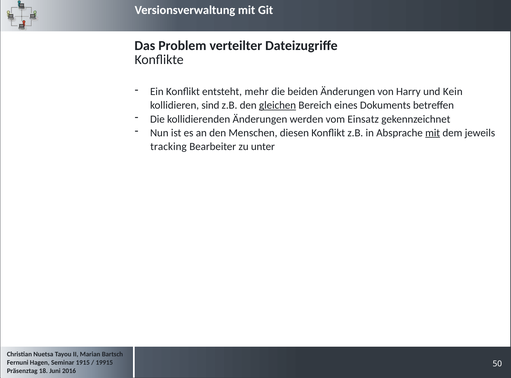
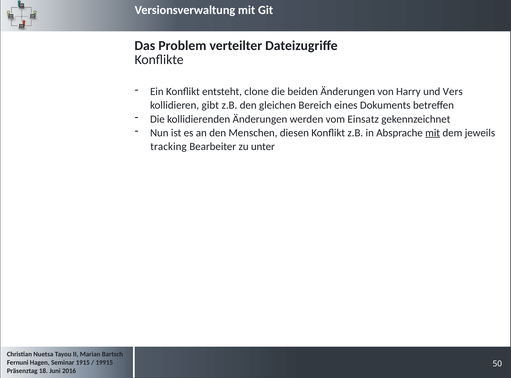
mehr: mehr -> clone
Kein: Kein -> Vers
sind: sind -> gibt
gleichen underline: present -> none
